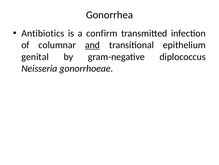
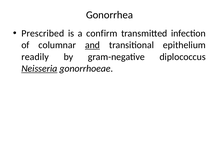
Antibiotics: Antibiotics -> Prescribed
genital: genital -> readily
Neisseria underline: none -> present
